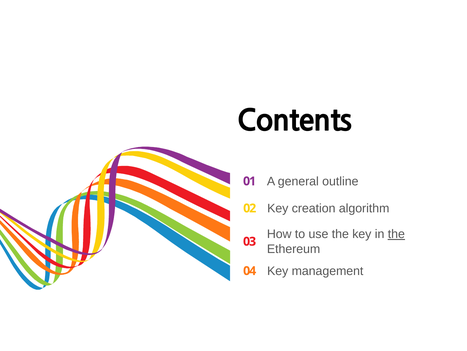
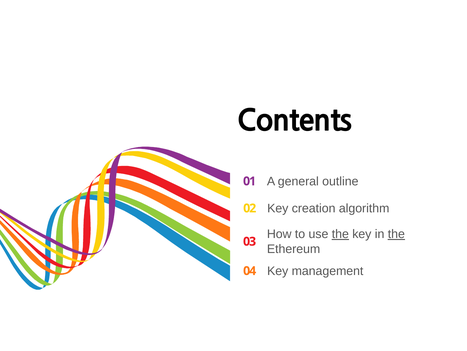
the at (340, 234) underline: none -> present
